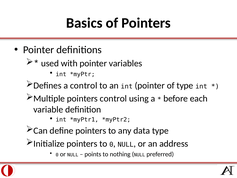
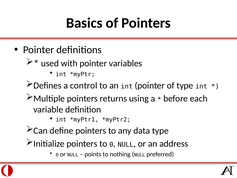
pointers control: control -> returns
